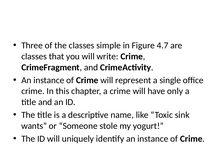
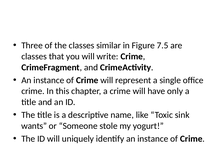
simple: simple -> similar
4.7: 4.7 -> 7.5
